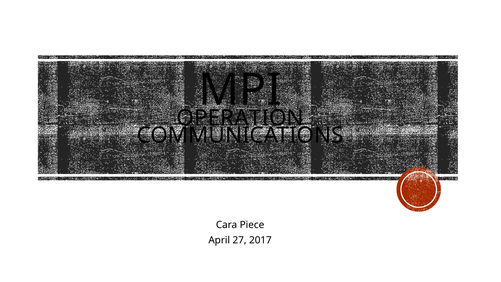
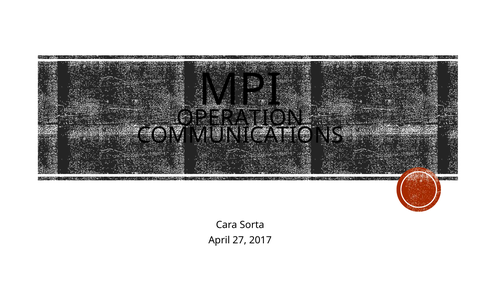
Piece: Piece -> Sorta
